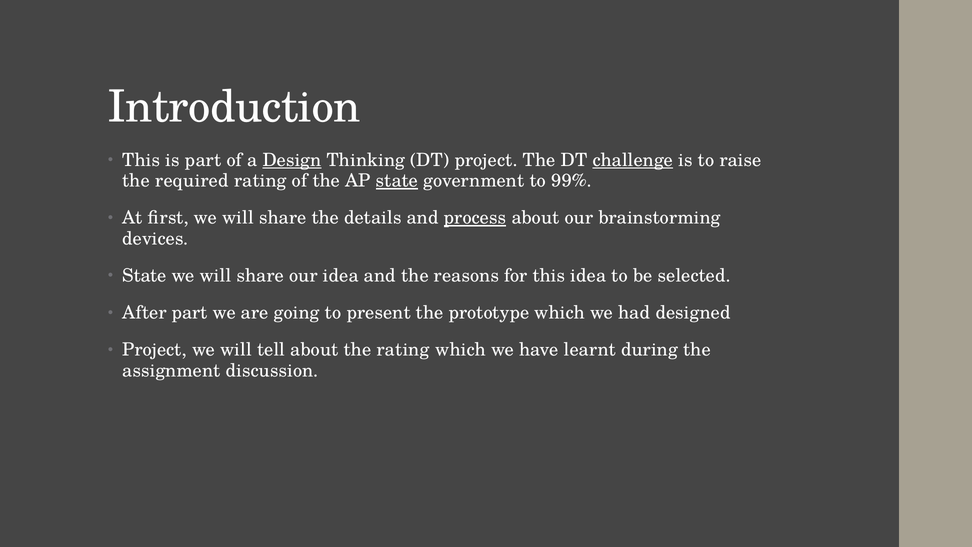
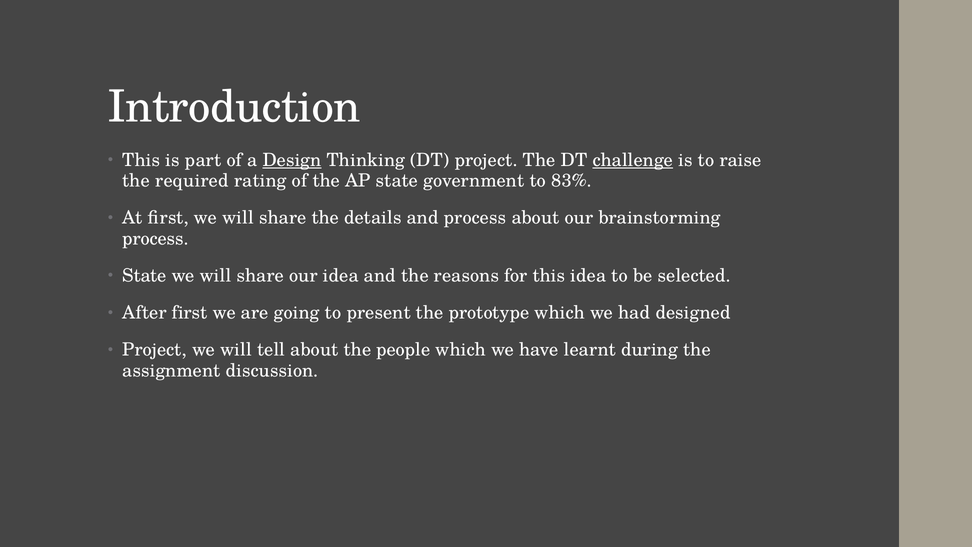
state at (397, 181) underline: present -> none
99%: 99% -> 83%
process at (475, 218) underline: present -> none
devices at (156, 239): devices -> process
After part: part -> first
the rating: rating -> people
